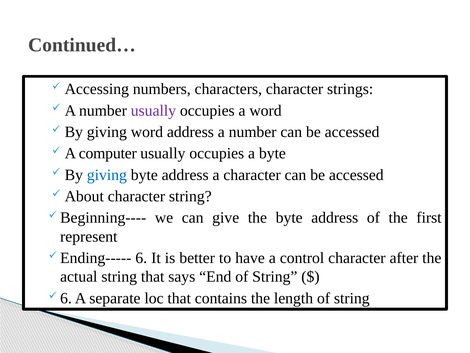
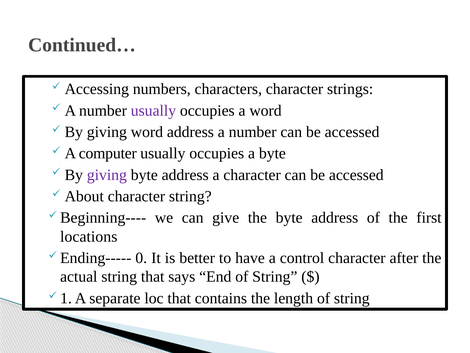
giving at (107, 175) colour: blue -> purple
represent: represent -> locations
Ending----- 6: 6 -> 0
6 at (66, 298): 6 -> 1
